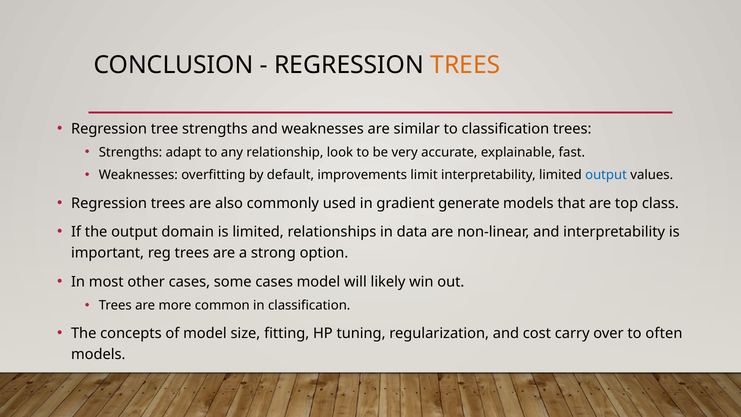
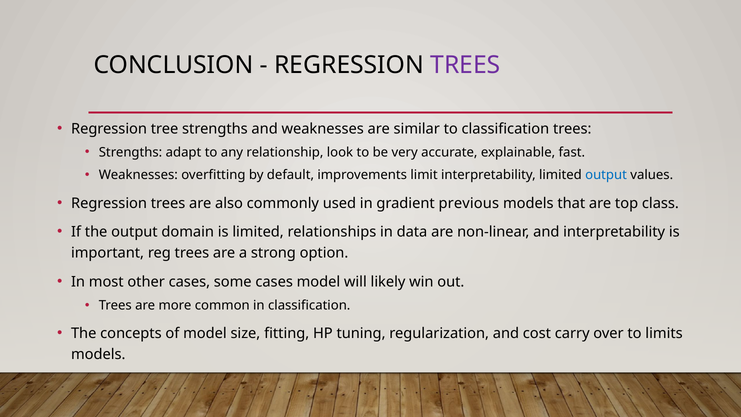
TREES at (465, 65) colour: orange -> purple
generate: generate -> previous
often: often -> limits
